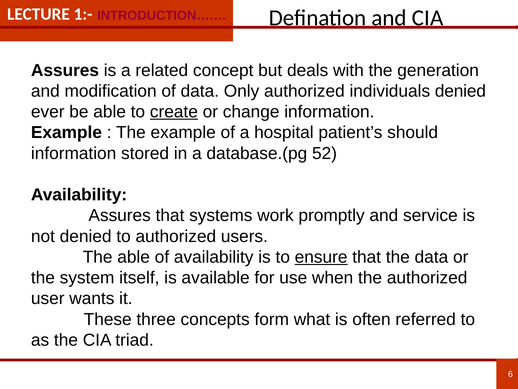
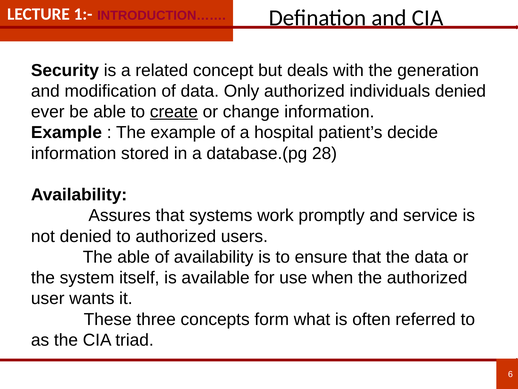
Assures at (65, 70): Assures -> Security
should: should -> decide
52: 52 -> 28
ensure underline: present -> none
